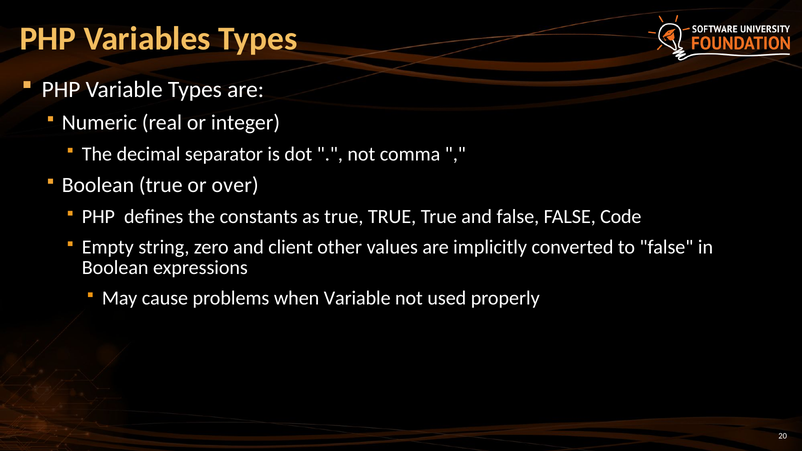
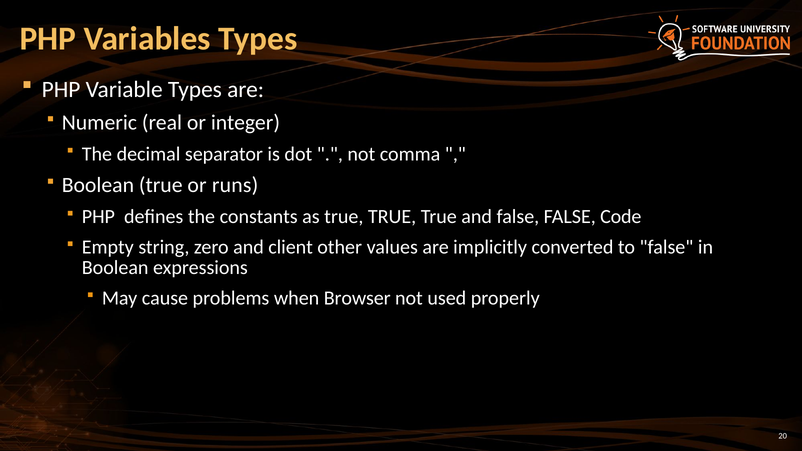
over: over -> runs
when Variable: Variable -> Browser
